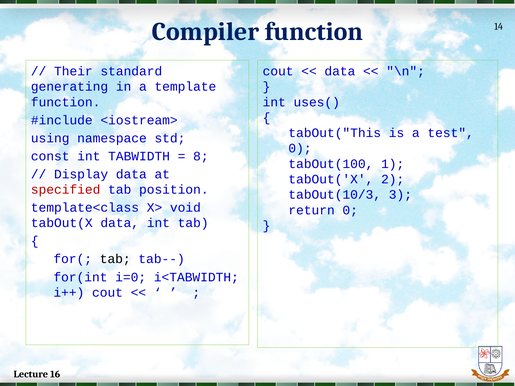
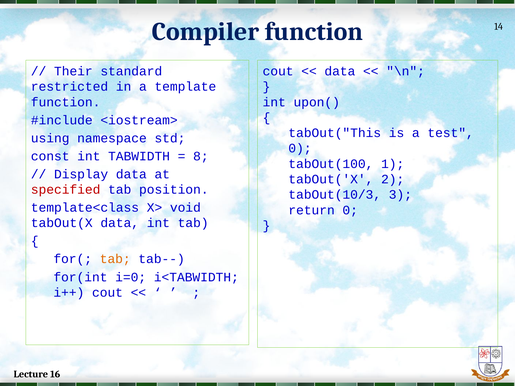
generating: generating -> restricted
uses(: uses( -> upon(
tab at (115, 259) colour: black -> orange
